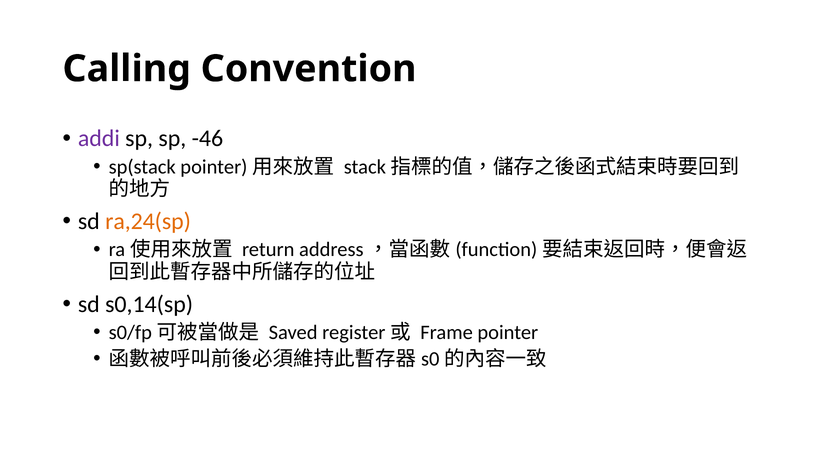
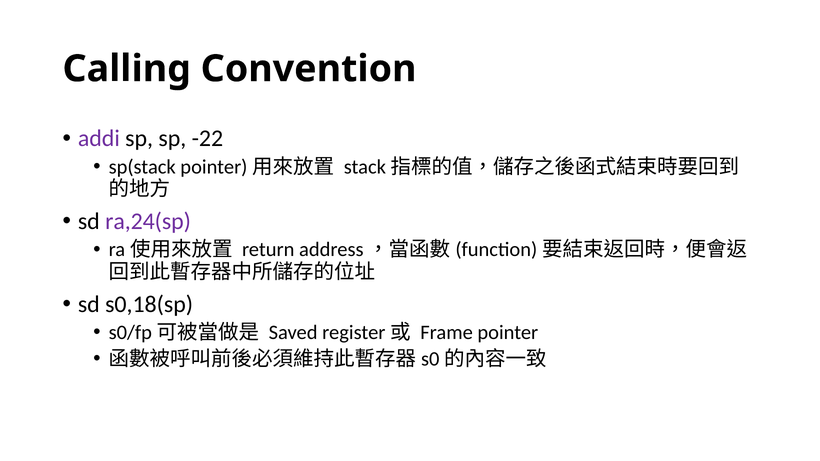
-46: -46 -> -22
ra,24(sp colour: orange -> purple
s0,14(sp: s0,14(sp -> s0,18(sp
